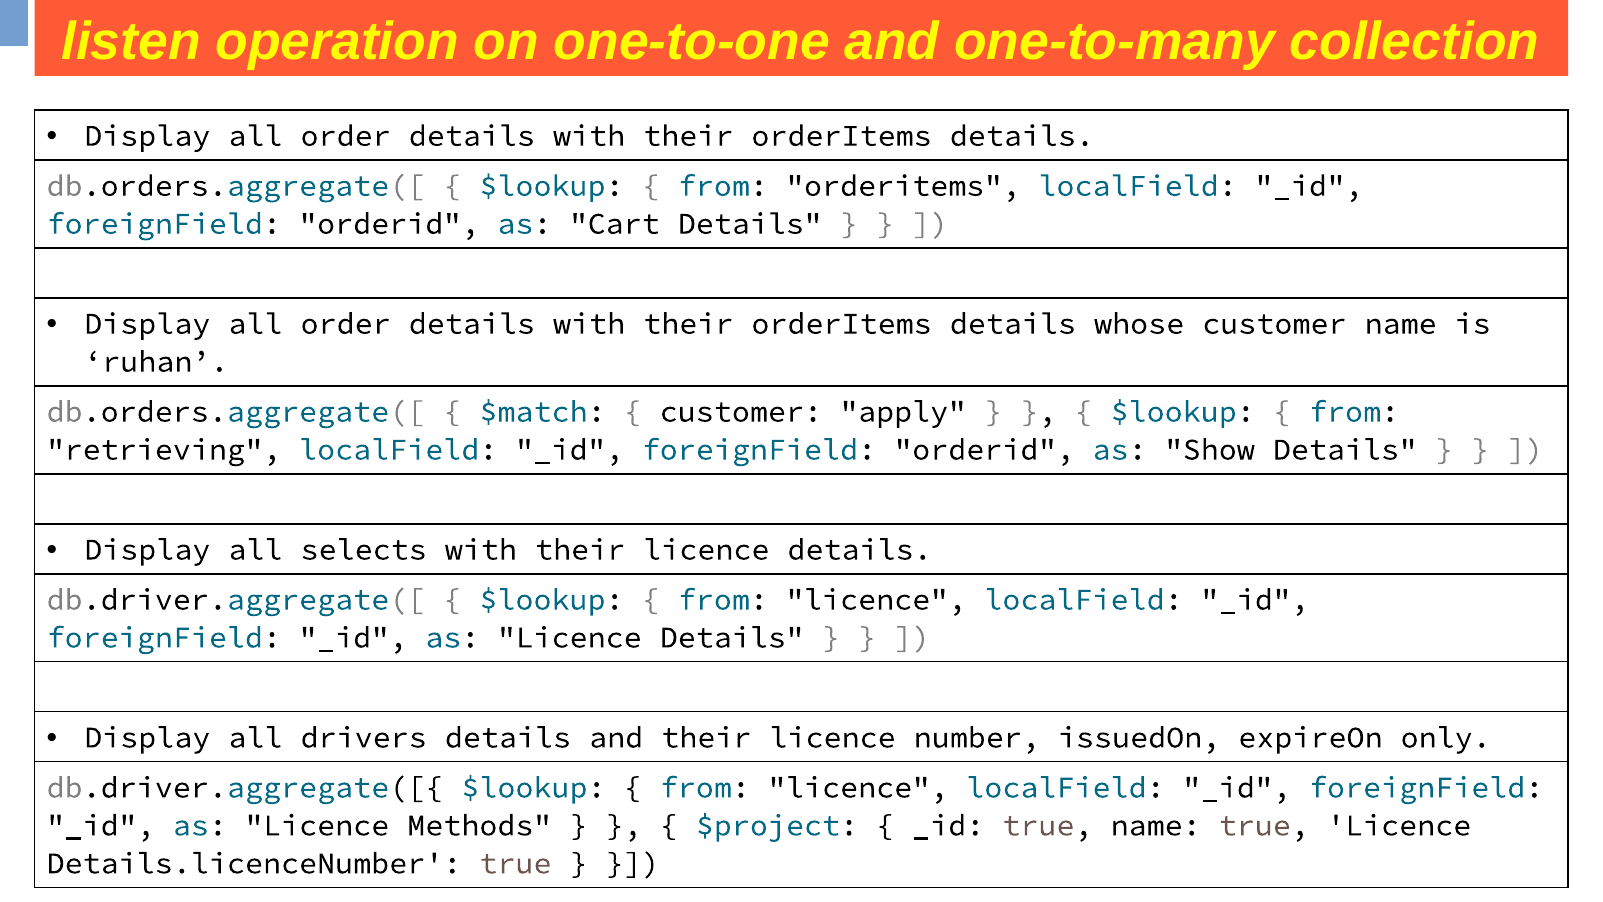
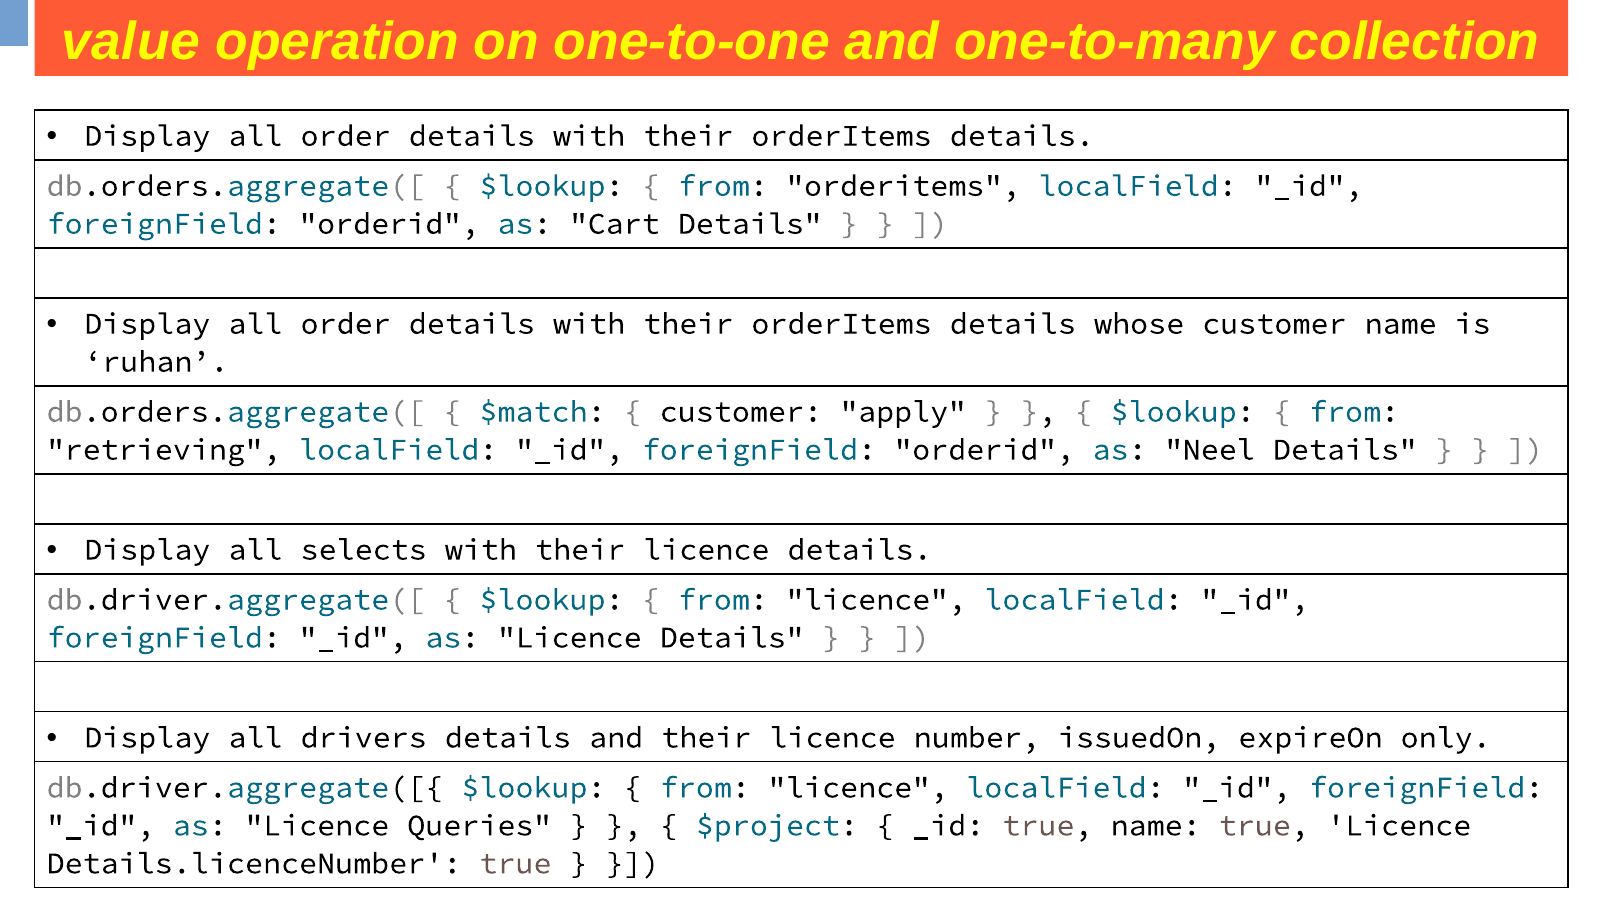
listen: listen -> value
Show: Show -> Neel
Methods: Methods -> Queries
